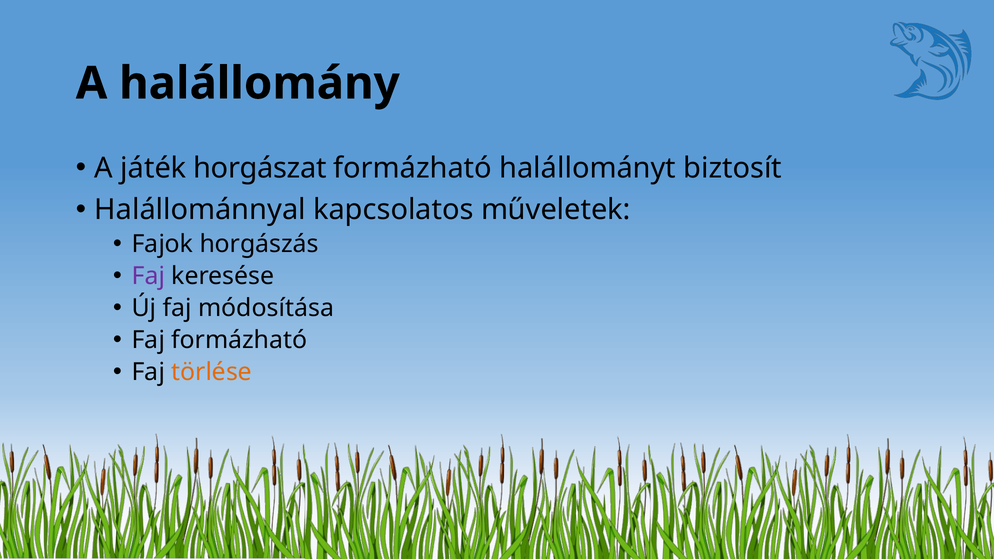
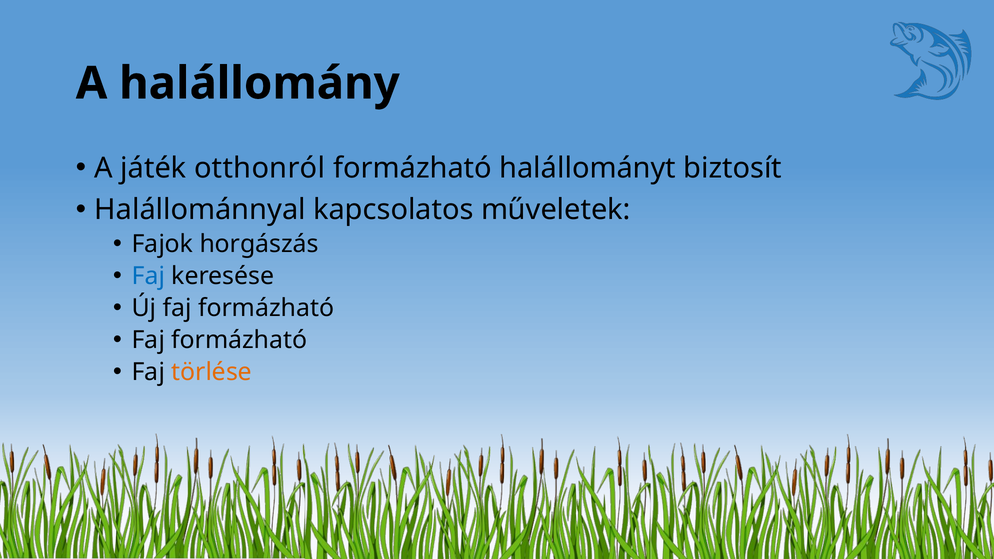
horgászat: horgászat -> otthonról
Faj at (148, 276) colour: purple -> blue
Új faj módosítása: módosítása -> formázható
